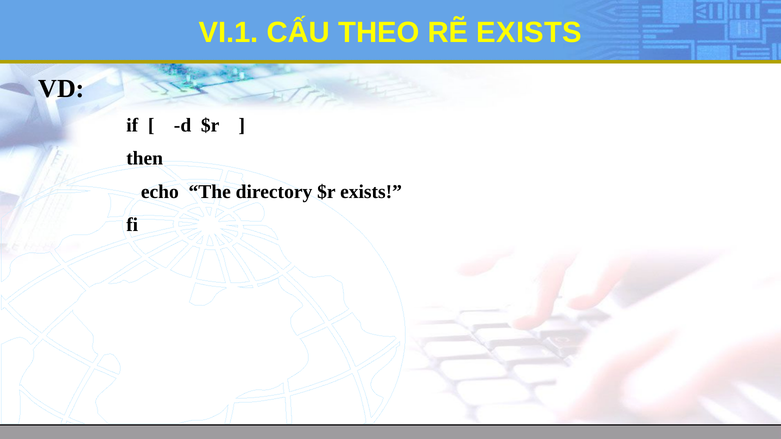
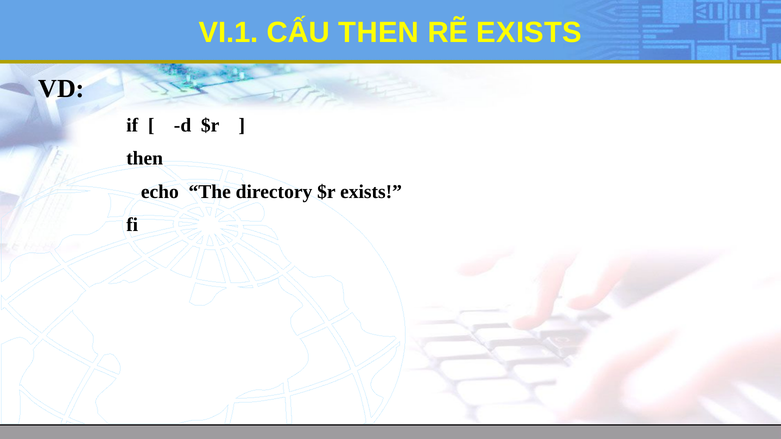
CẤU THEO: THEO -> THEN
